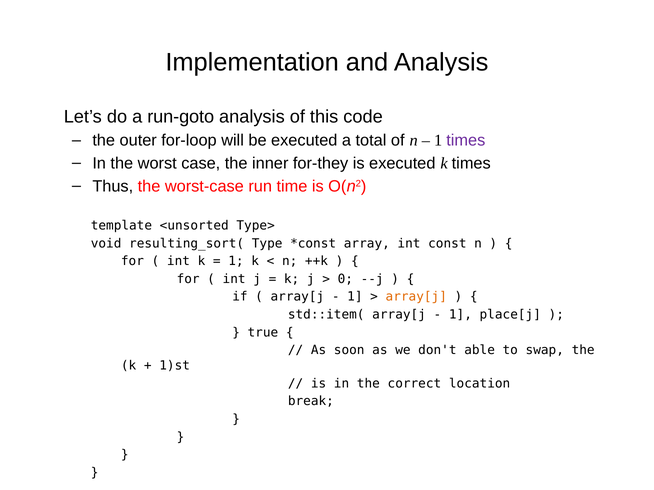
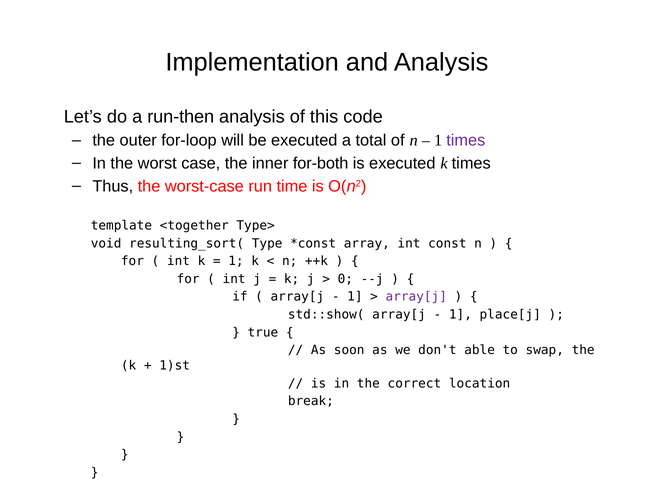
run-goto: run-goto -> run-then
for-they: for-they -> for-both
<unsorted: <unsorted -> <together
array[j at (416, 297) colour: orange -> purple
std::item(: std::item( -> std::show(
